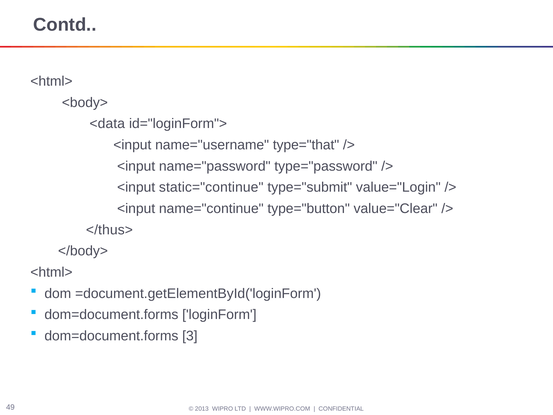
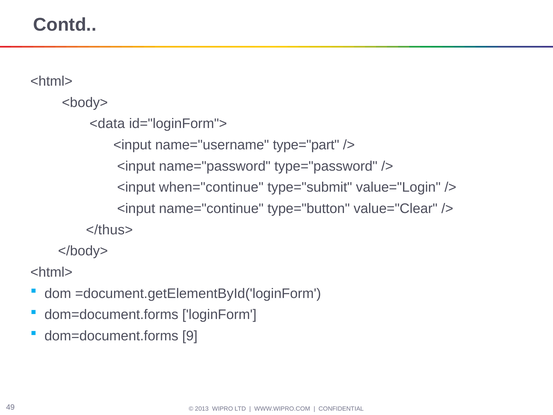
type="that: type="that -> type="part
static="continue: static="continue -> when="continue
3: 3 -> 9
